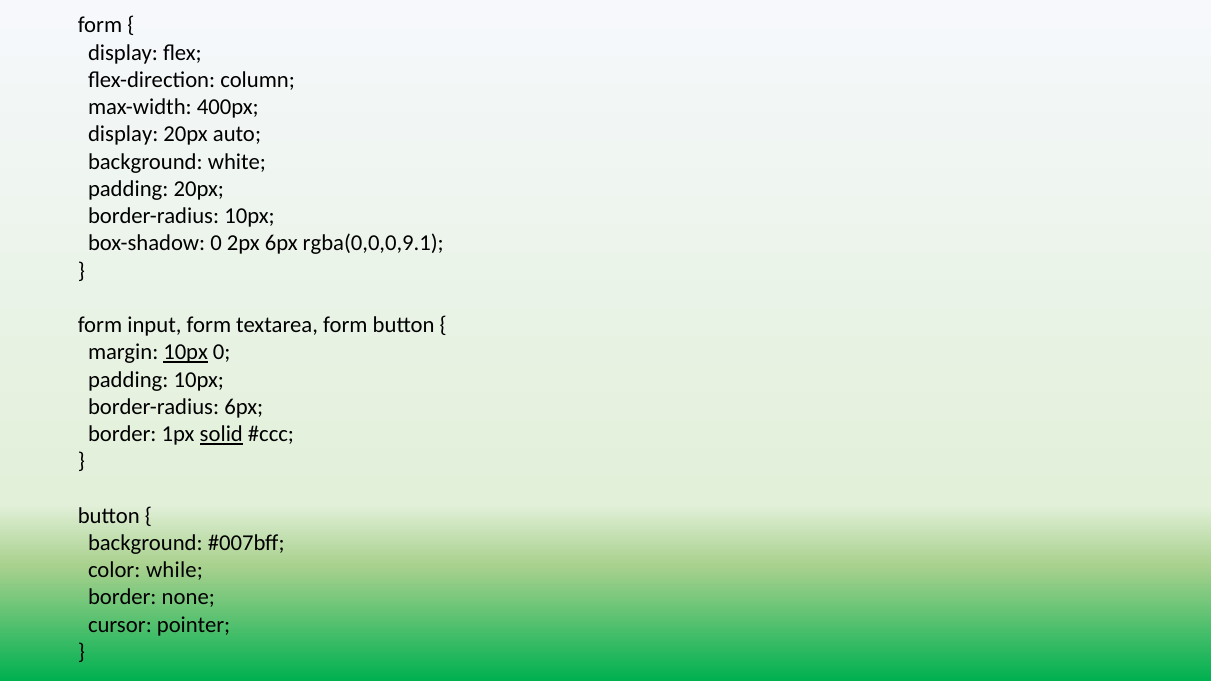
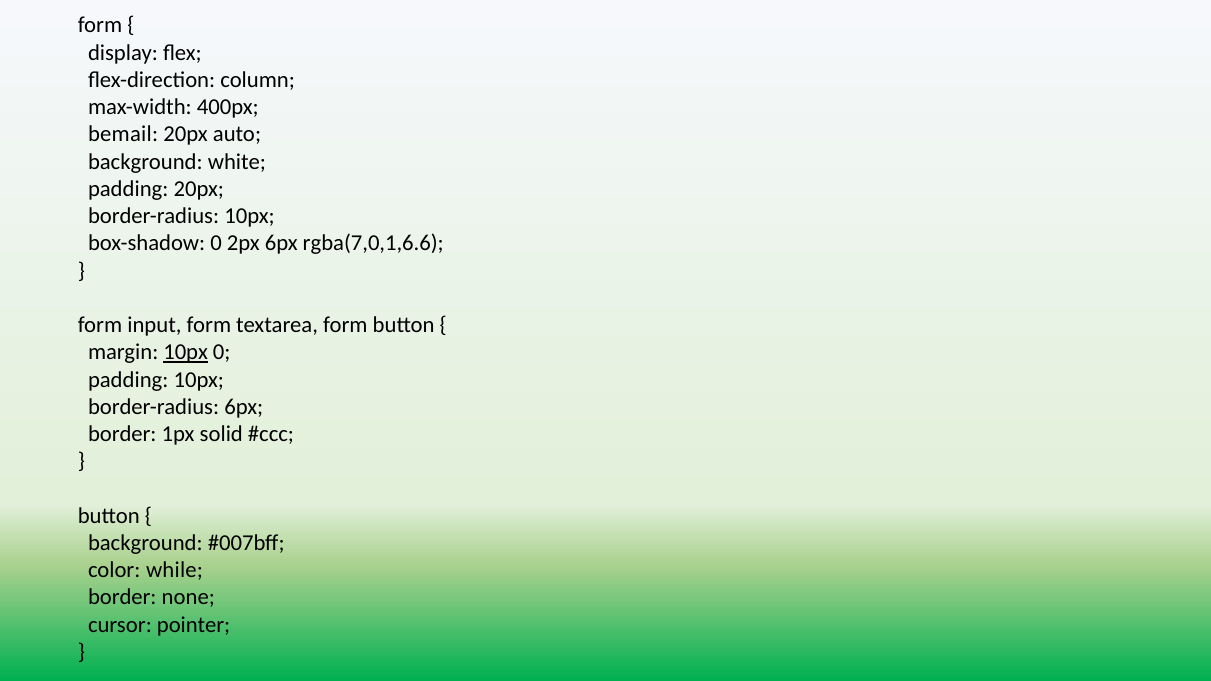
display at (123, 134): display -> bemail
rgba(0,0,0,9.1: rgba(0,0,0,9.1 -> rgba(7,0,1,6.6
solid underline: present -> none
